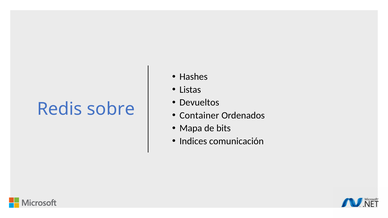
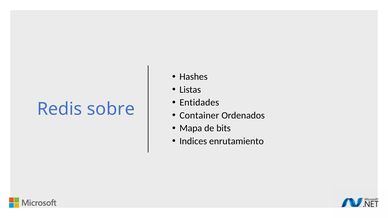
Devueltos: Devueltos -> Entidades
comunicación: comunicación -> enrutamiento
